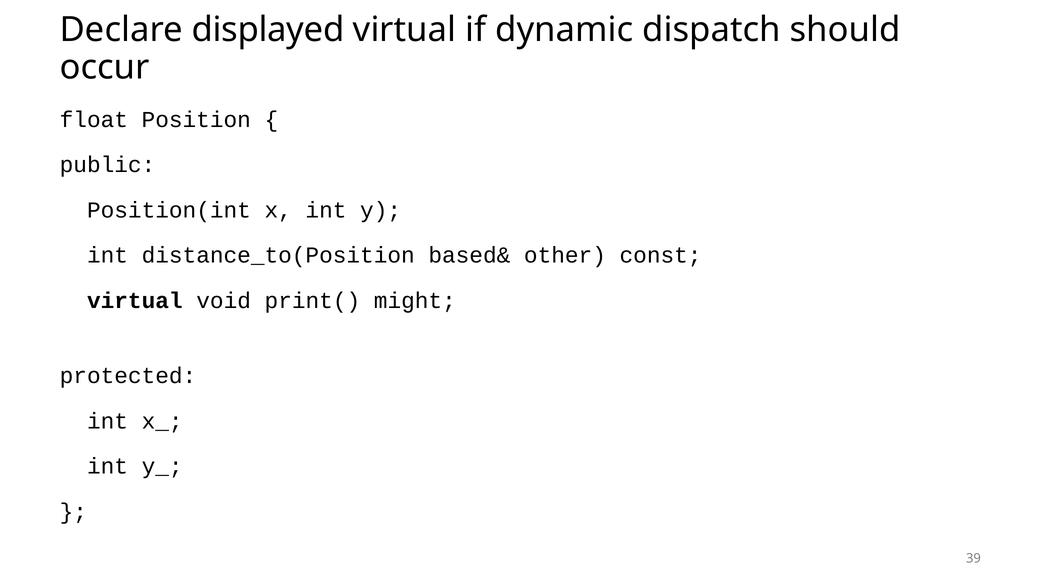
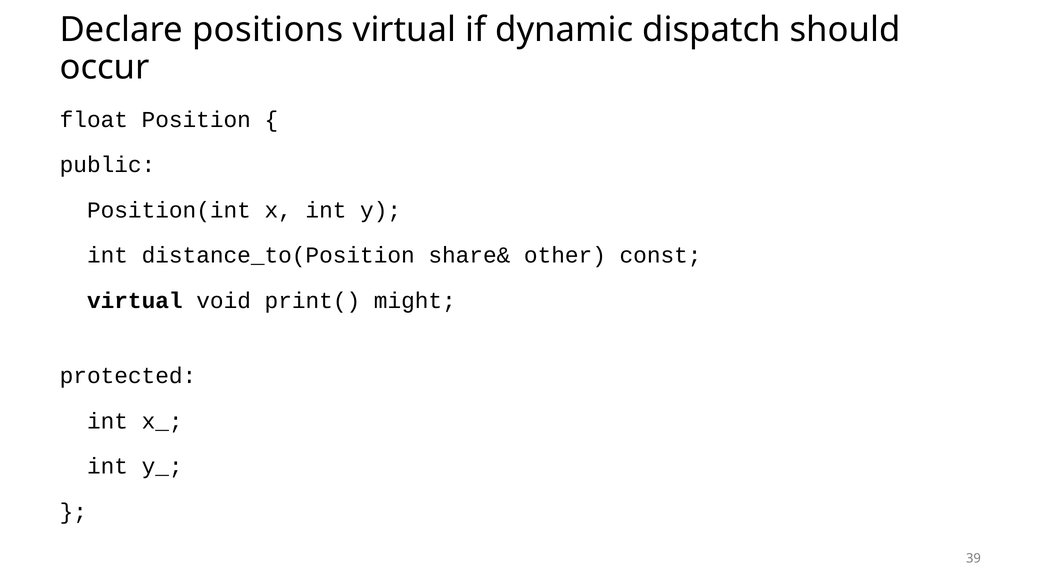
displayed: displayed -> positions
based&: based& -> share&
